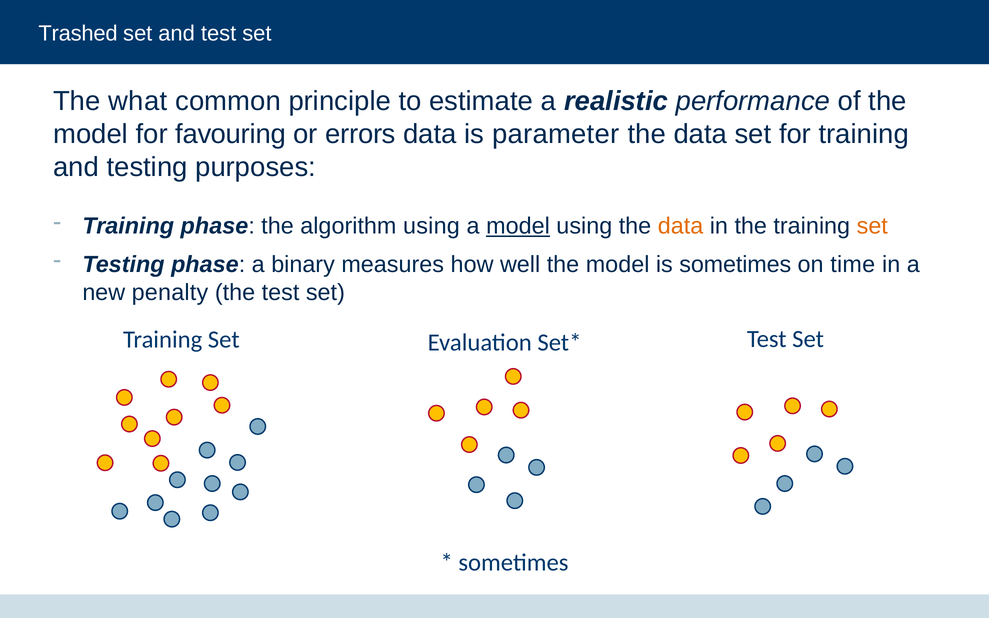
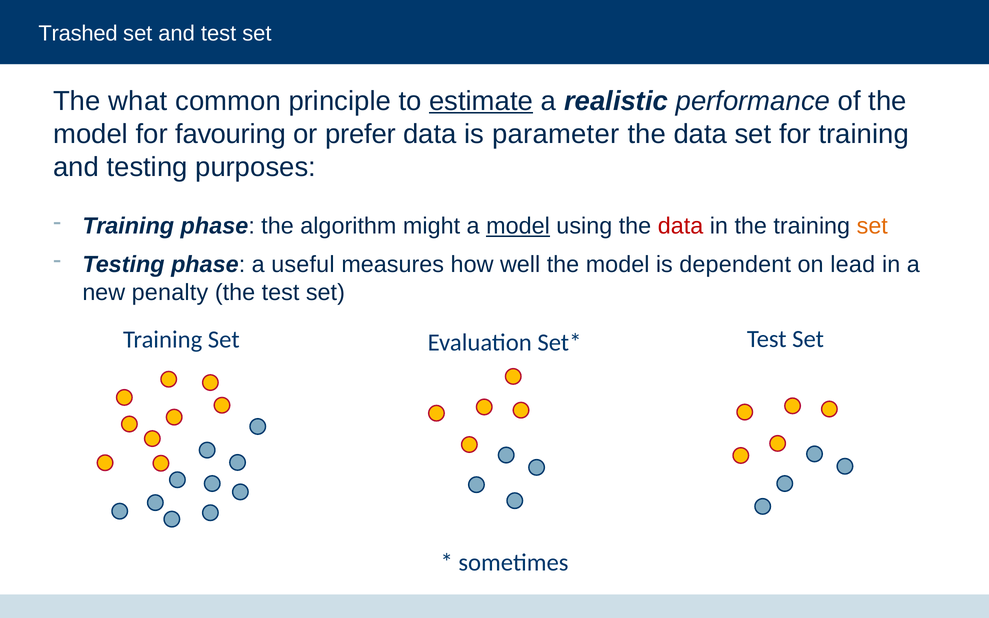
estimate underline: none -> present
errors: errors -> prefer
algorithm using: using -> might
data at (681, 226) colour: orange -> red
binary: binary -> useful
is sometimes: sometimes -> dependent
time: time -> lead
